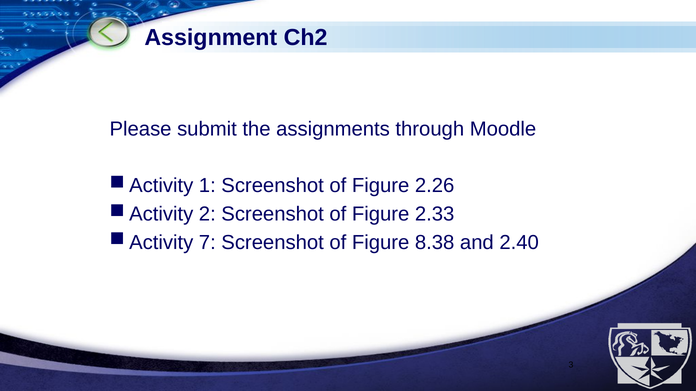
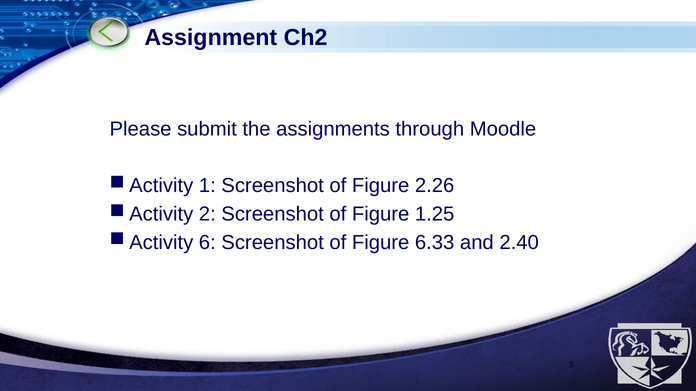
2.33: 2.33 -> 1.25
7: 7 -> 6
8.38: 8.38 -> 6.33
